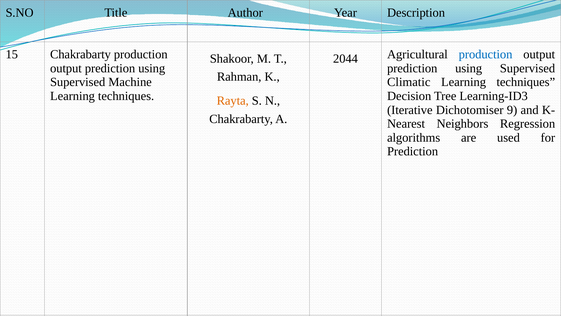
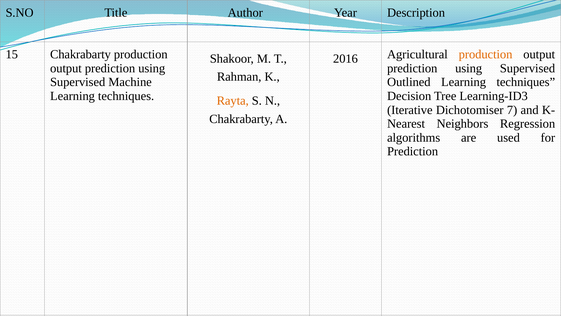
2044: 2044 -> 2016
production at (486, 54) colour: blue -> orange
Climatic: Climatic -> Outlined
9: 9 -> 7
